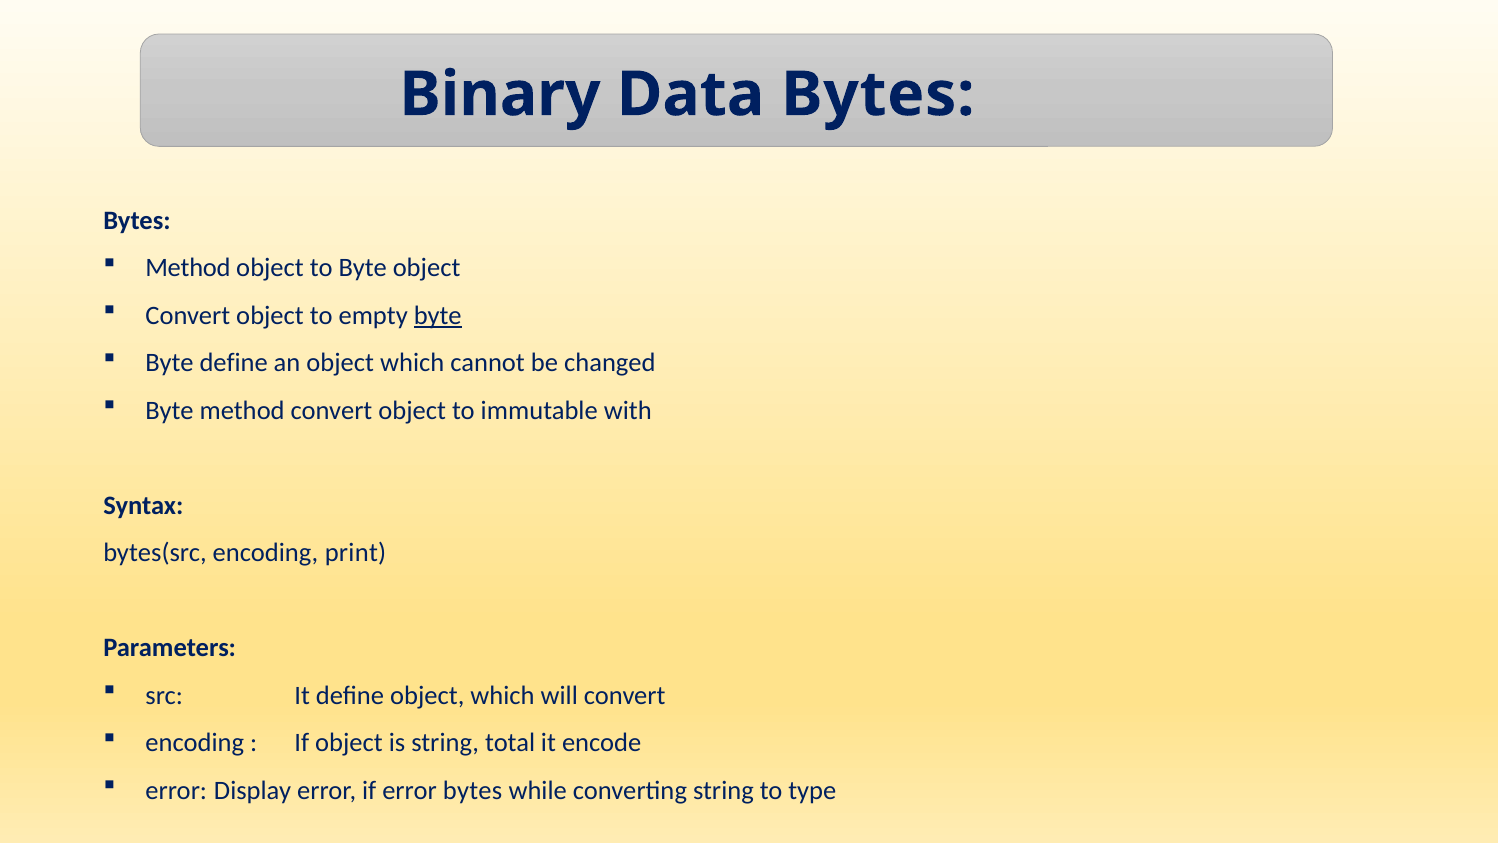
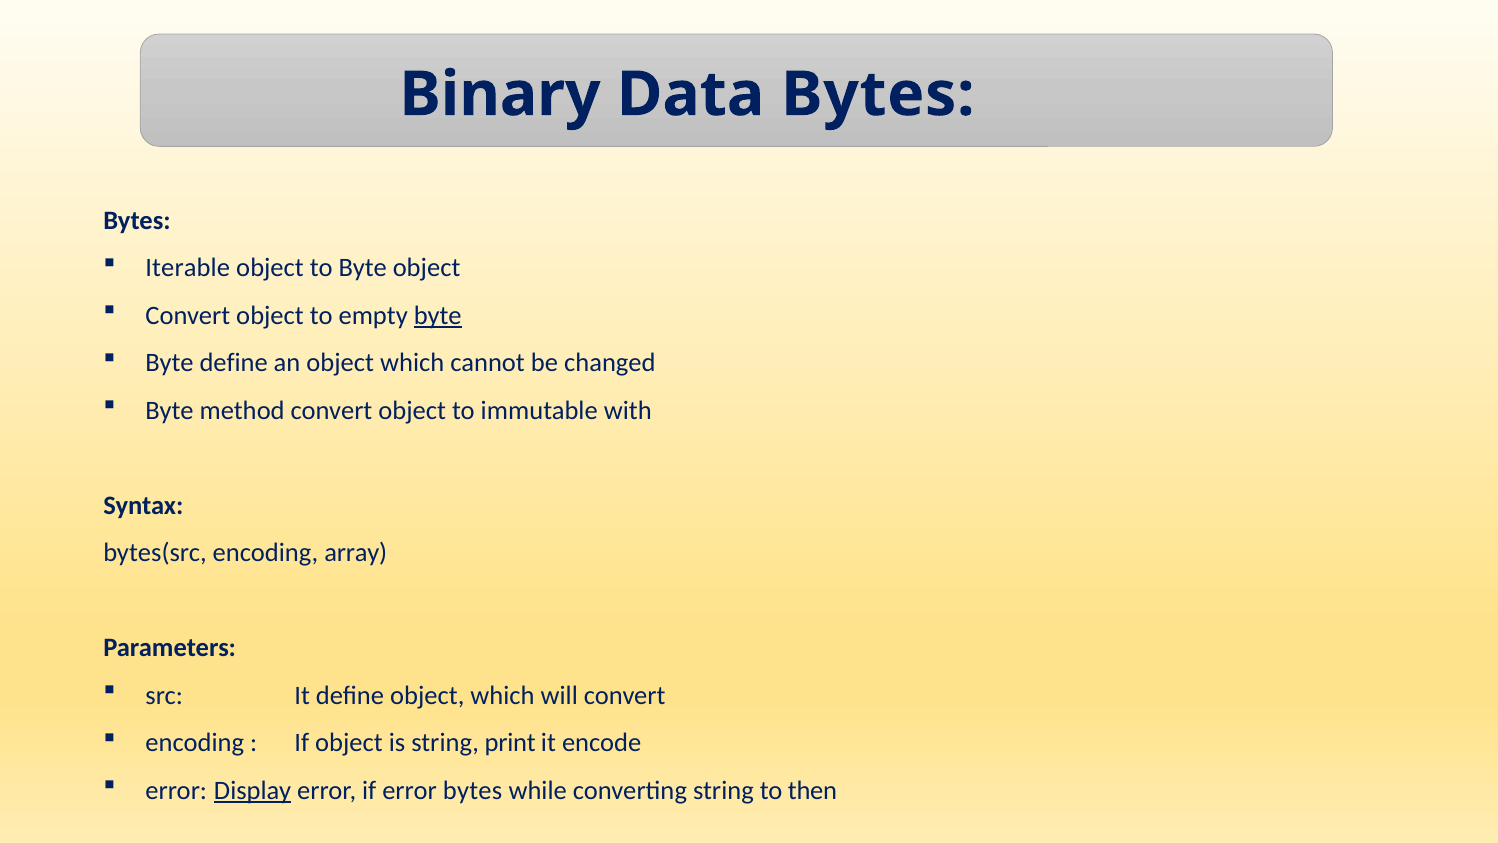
Method at (188, 268): Method -> Iterable
print: print -> array
total: total -> print
Display underline: none -> present
type: type -> then
